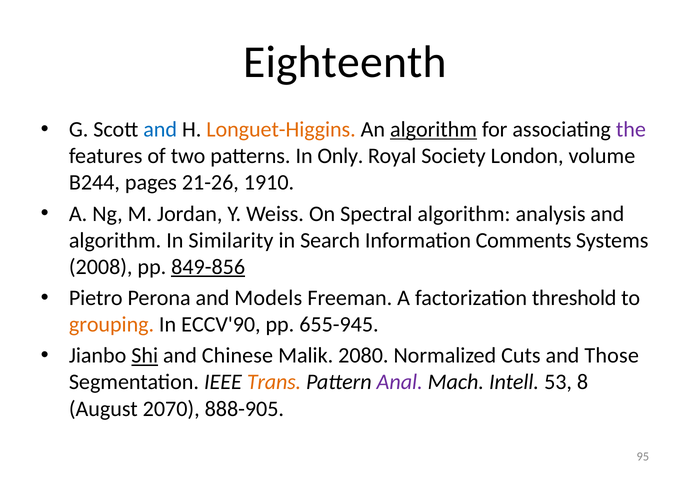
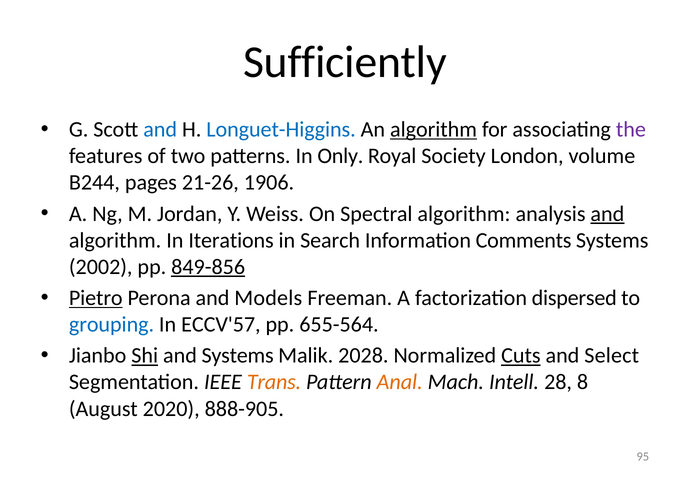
Eighteenth: Eighteenth -> Sufficiently
Longuet-Higgins colour: orange -> blue
1910: 1910 -> 1906
and at (607, 214) underline: none -> present
Similarity: Similarity -> Iterations
2008: 2008 -> 2002
Pietro underline: none -> present
threshold: threshold -> dispersed
grouping colour: orange -> blue
ECCV'90: ECCV'90 -> ECCV'57
655-945: 655-945 -> 655-564
and Chinese: Chinese -> Systems
2080: 2080 -> 2028
Cuts underline: none -> present
Those: Those -> Select
Anal colour: purple -> orange
53: 53 -> 28
2070: 2070 -> 2020
